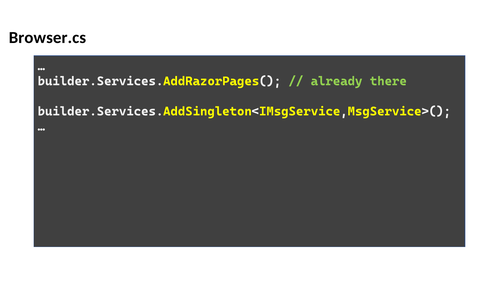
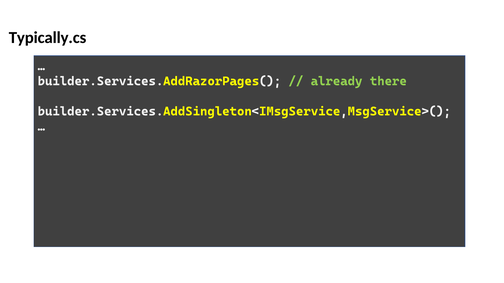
Browser.cs: Browser.cs -> Typically.cs
